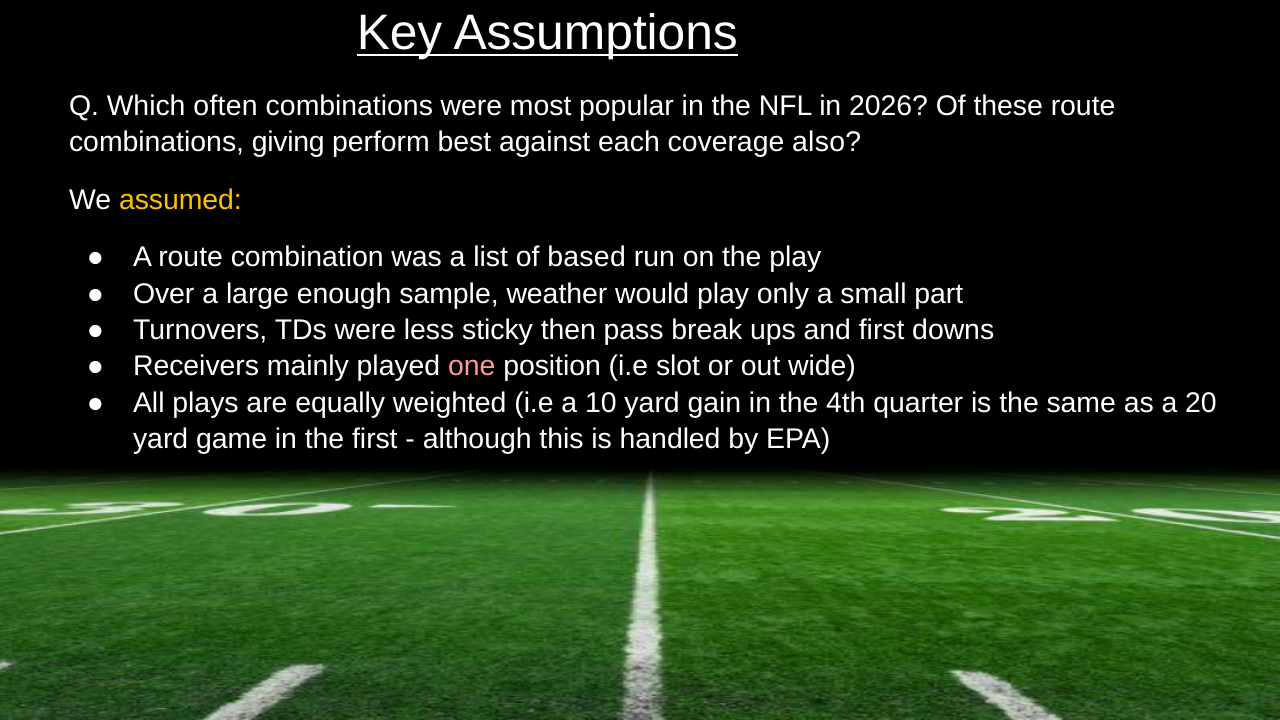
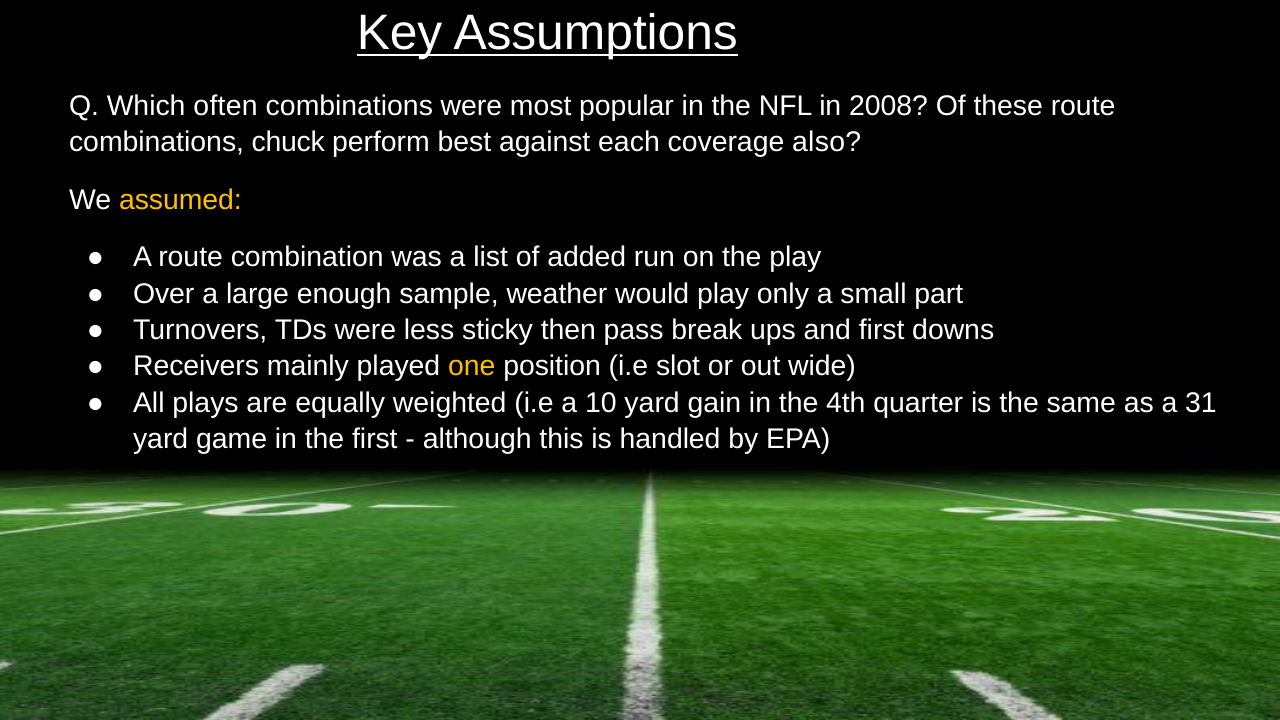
2026: 2026 -> 2008
giving: giving -> chuck
based: based -> added
one colour: pink -> yellow
20: 20 -> 31
